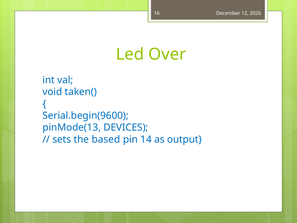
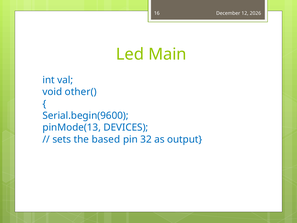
Over: Over -> Main
taken(: taken( -> other(
14: 14 -> 32
